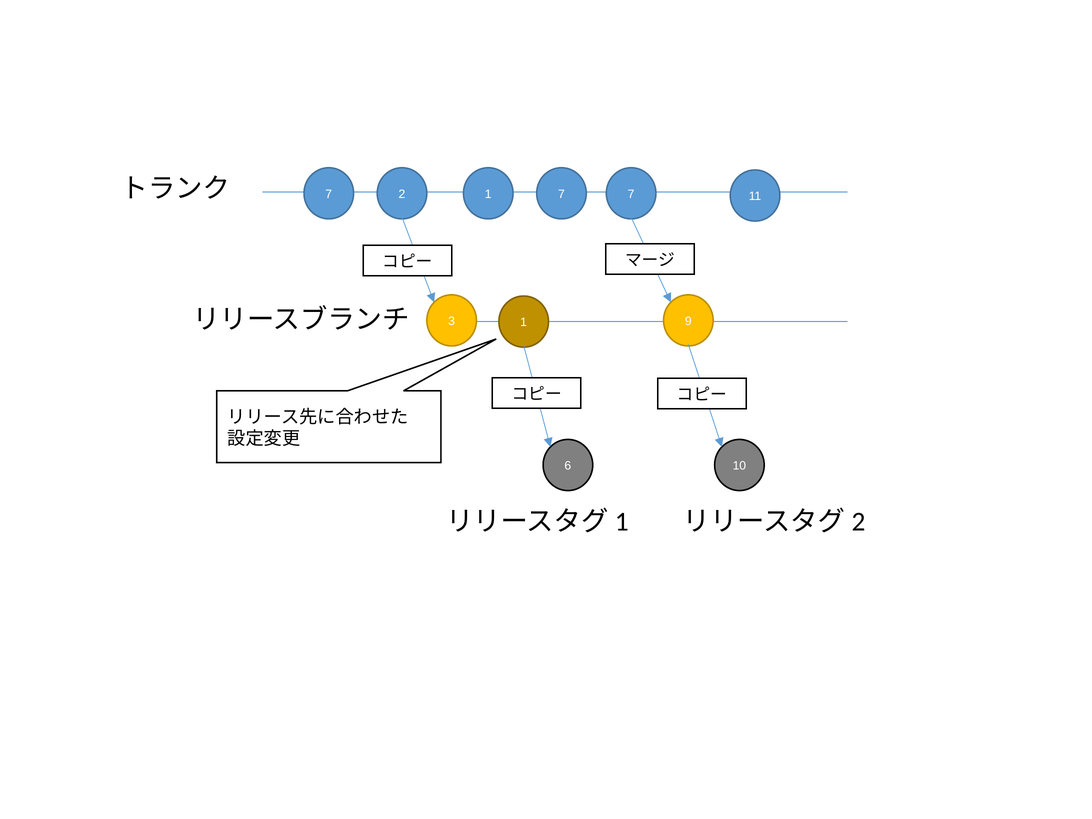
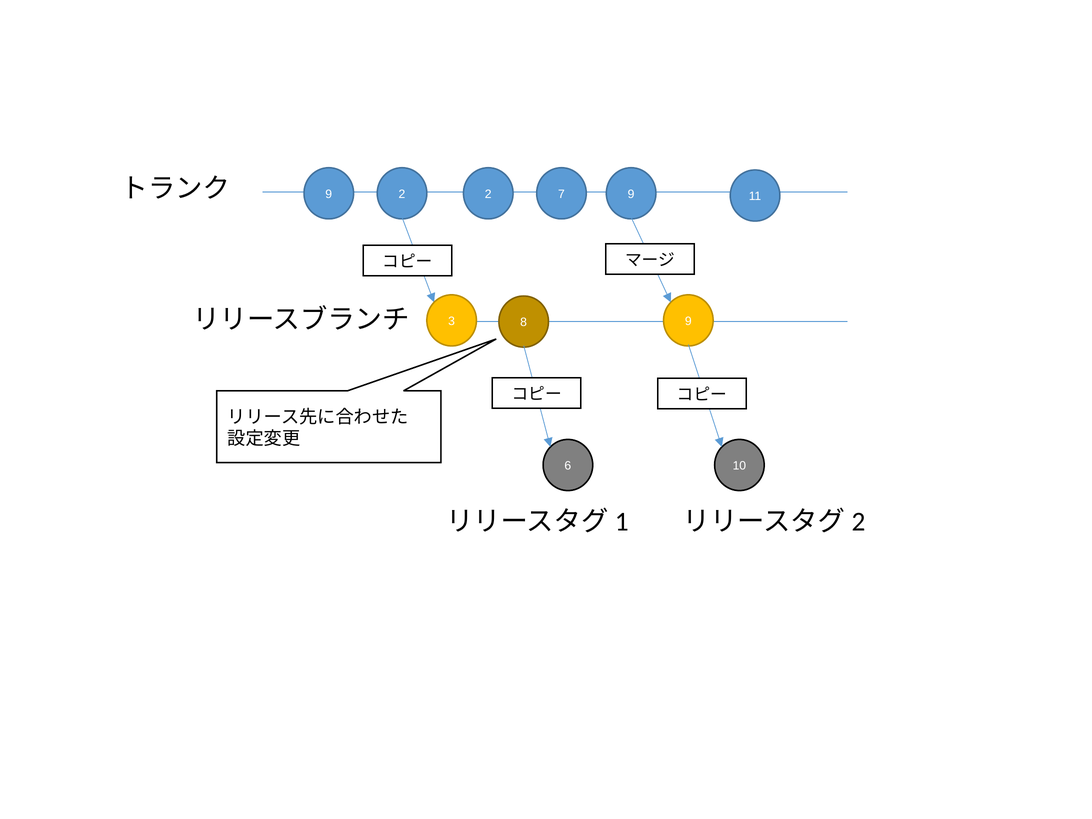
7 at (329, 194): 7 -> 9
2 1: 1 -> 2
7 7: 7 -> 9
3 1: 1 -> 8
